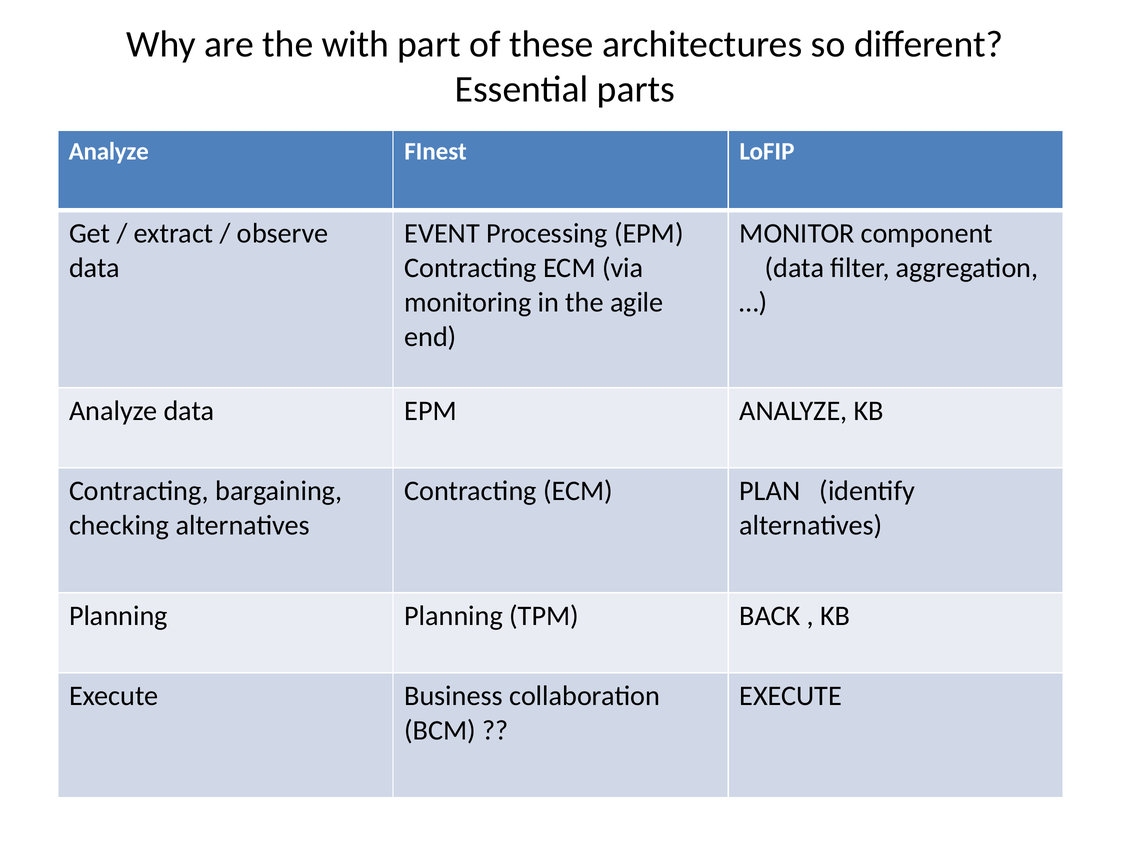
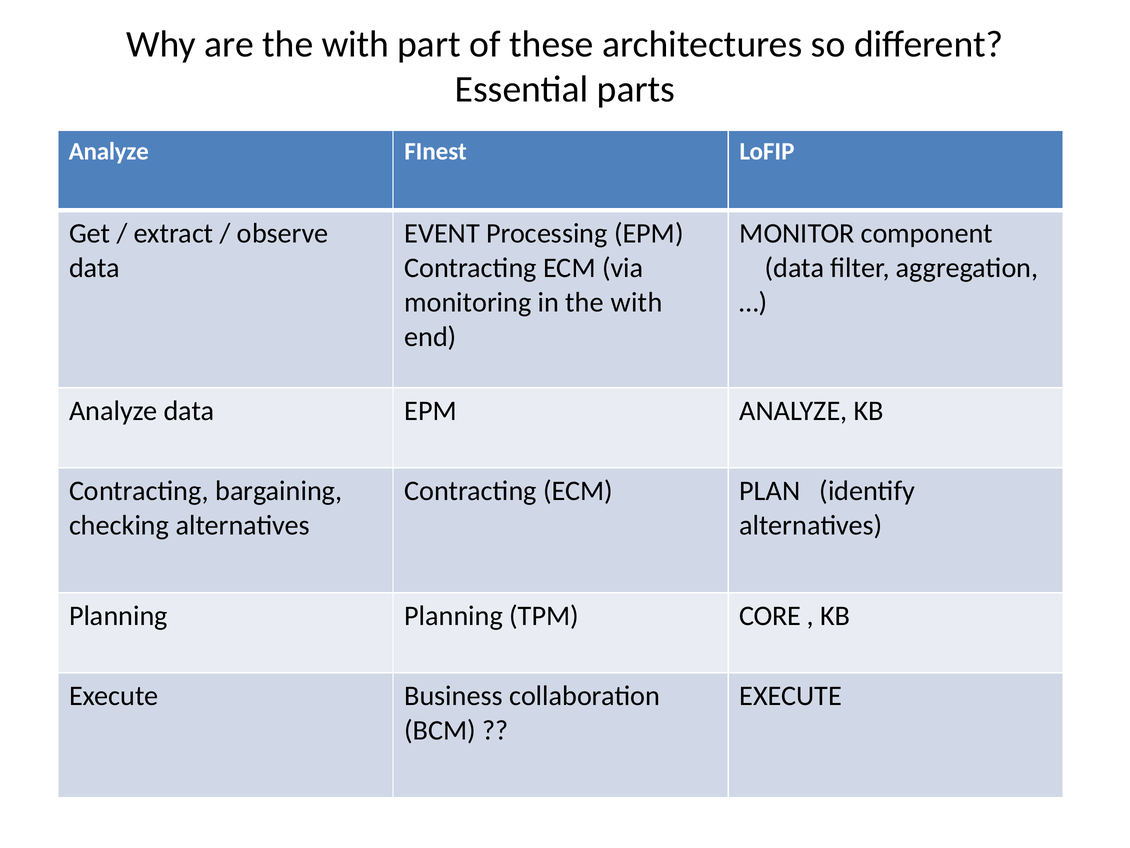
in the agile: agile -> with
BACK: BACK -> CORE
